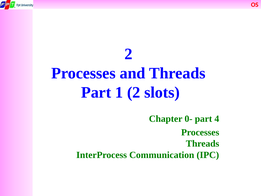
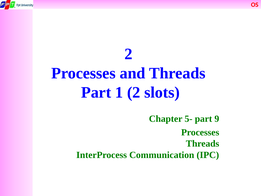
0-: 0- -> 5-
4: 4 -> 9
